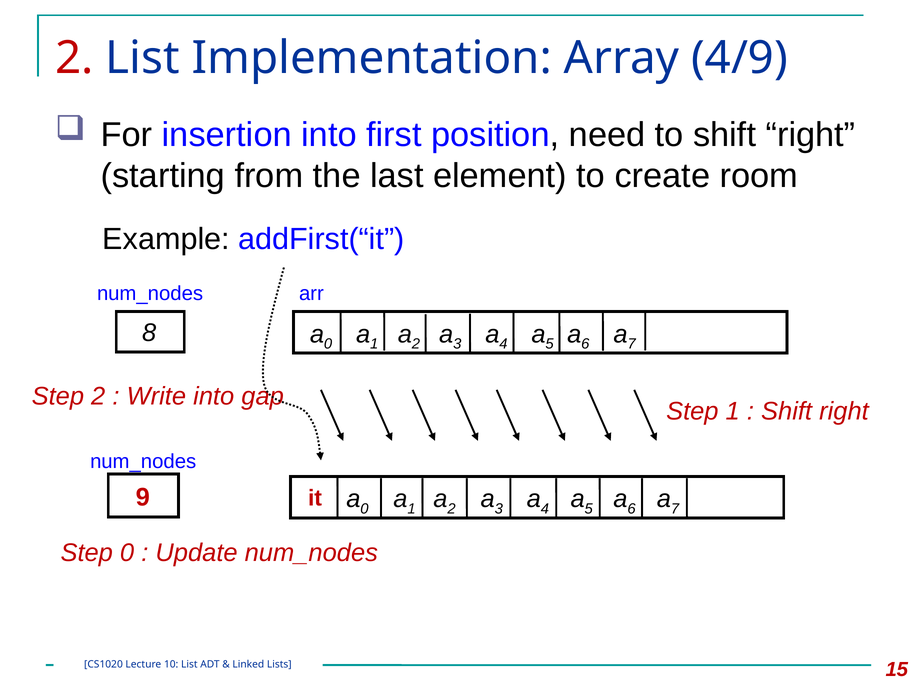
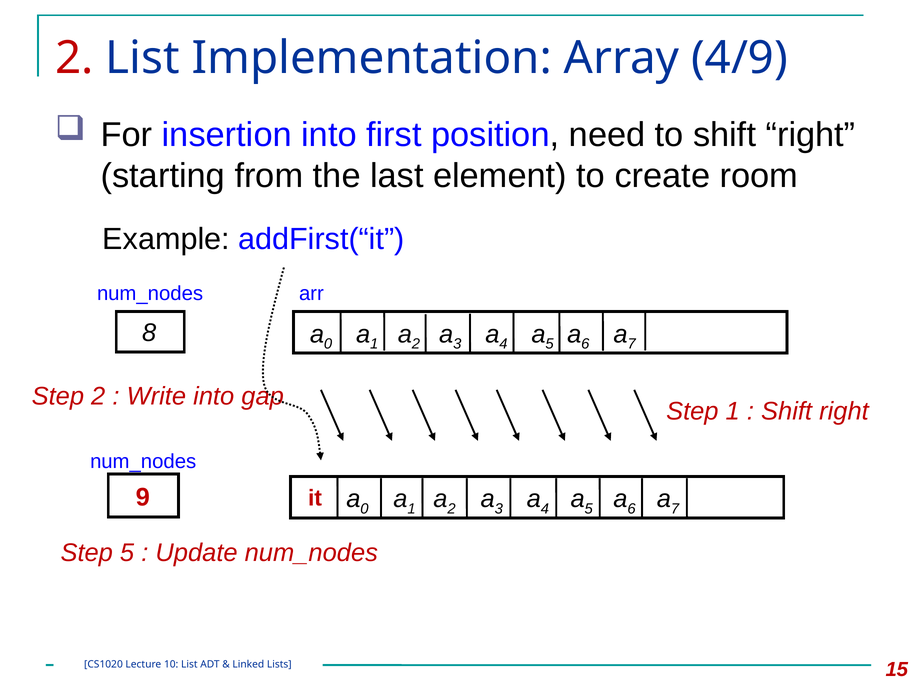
Step 0: 0 -> 5
